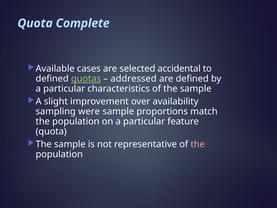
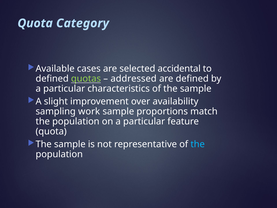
Complete: Complete -> Category
were: were -> work
the at (198, 144) colour: pink -> light blue
